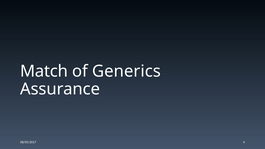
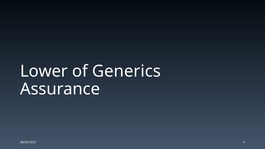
Match: Match -> Lower
